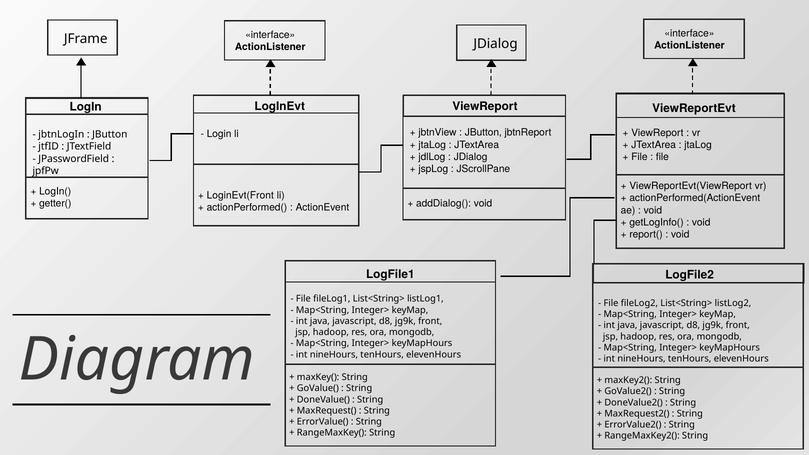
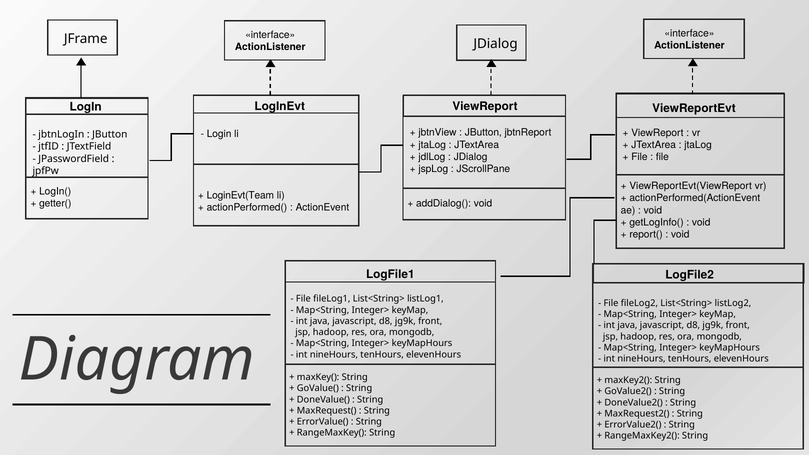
LoginEvt(Front: LoginEvt(Front -> LoginEvt(Team
